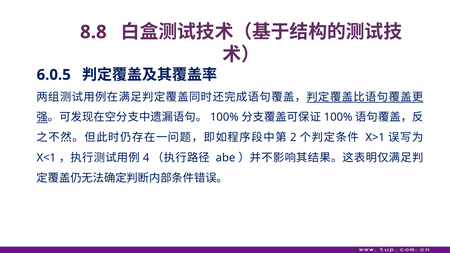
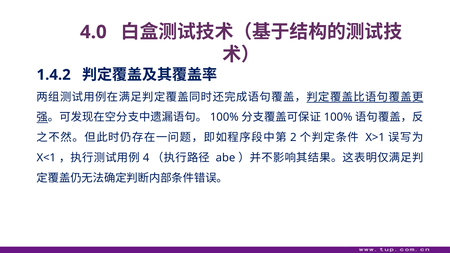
8.8: 8.8 -> 4.0
6.0.5: 6.0.5 -> 1.4.2
